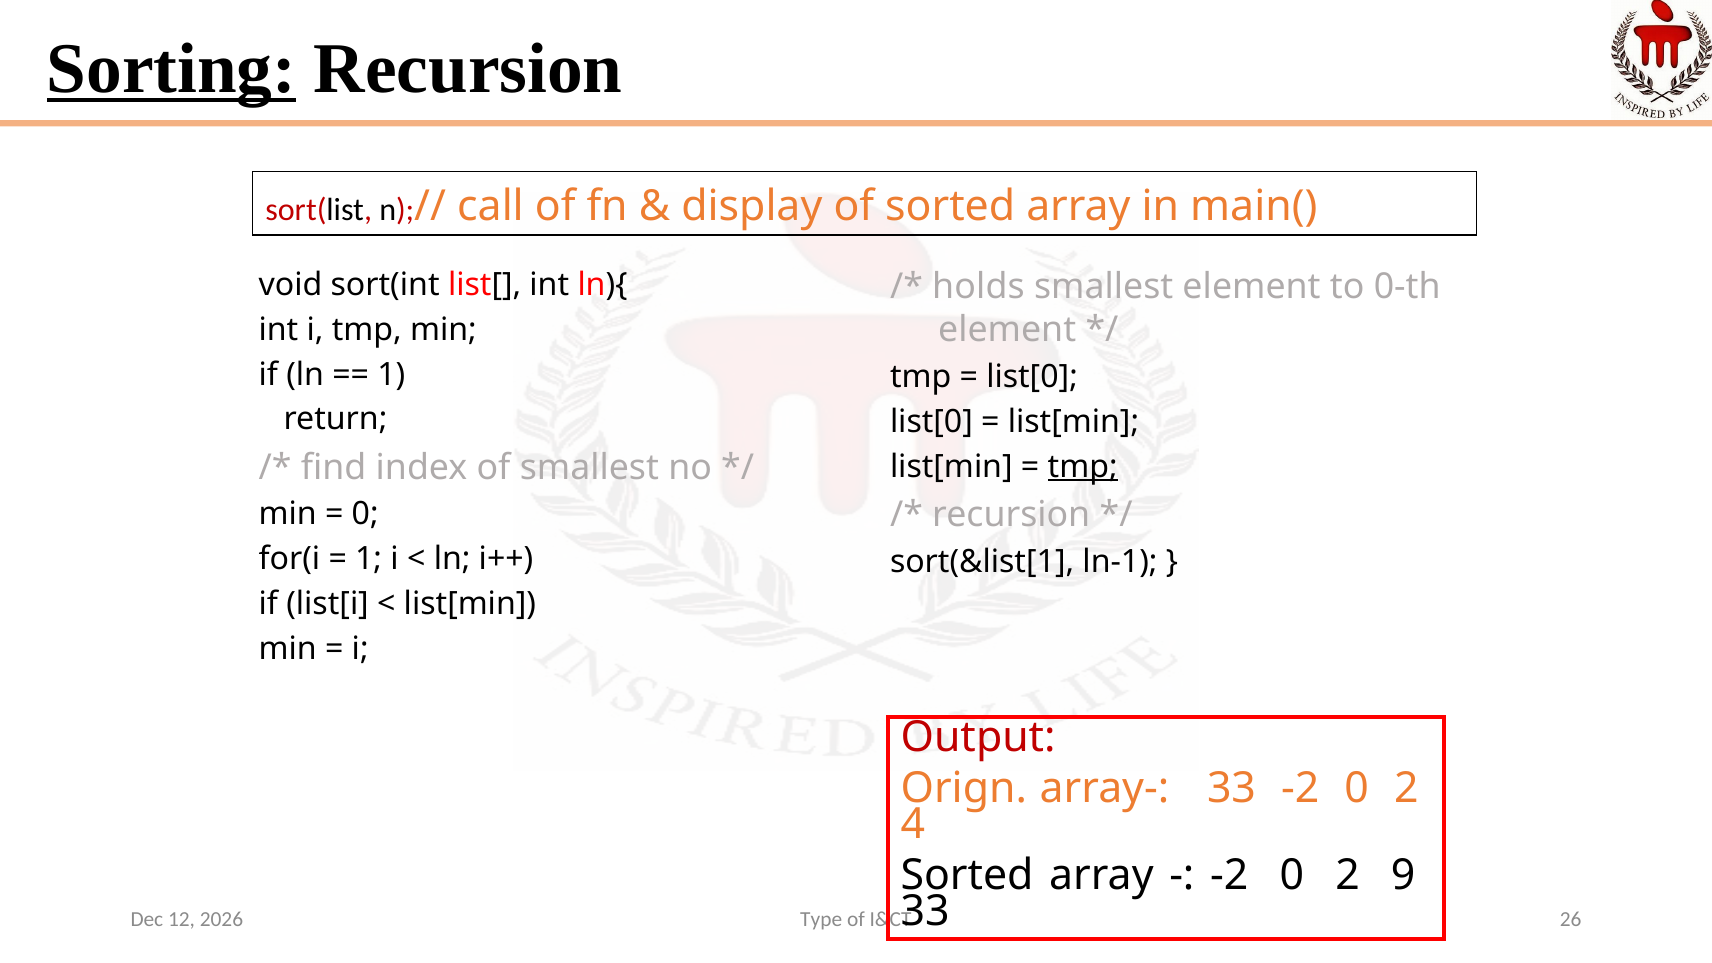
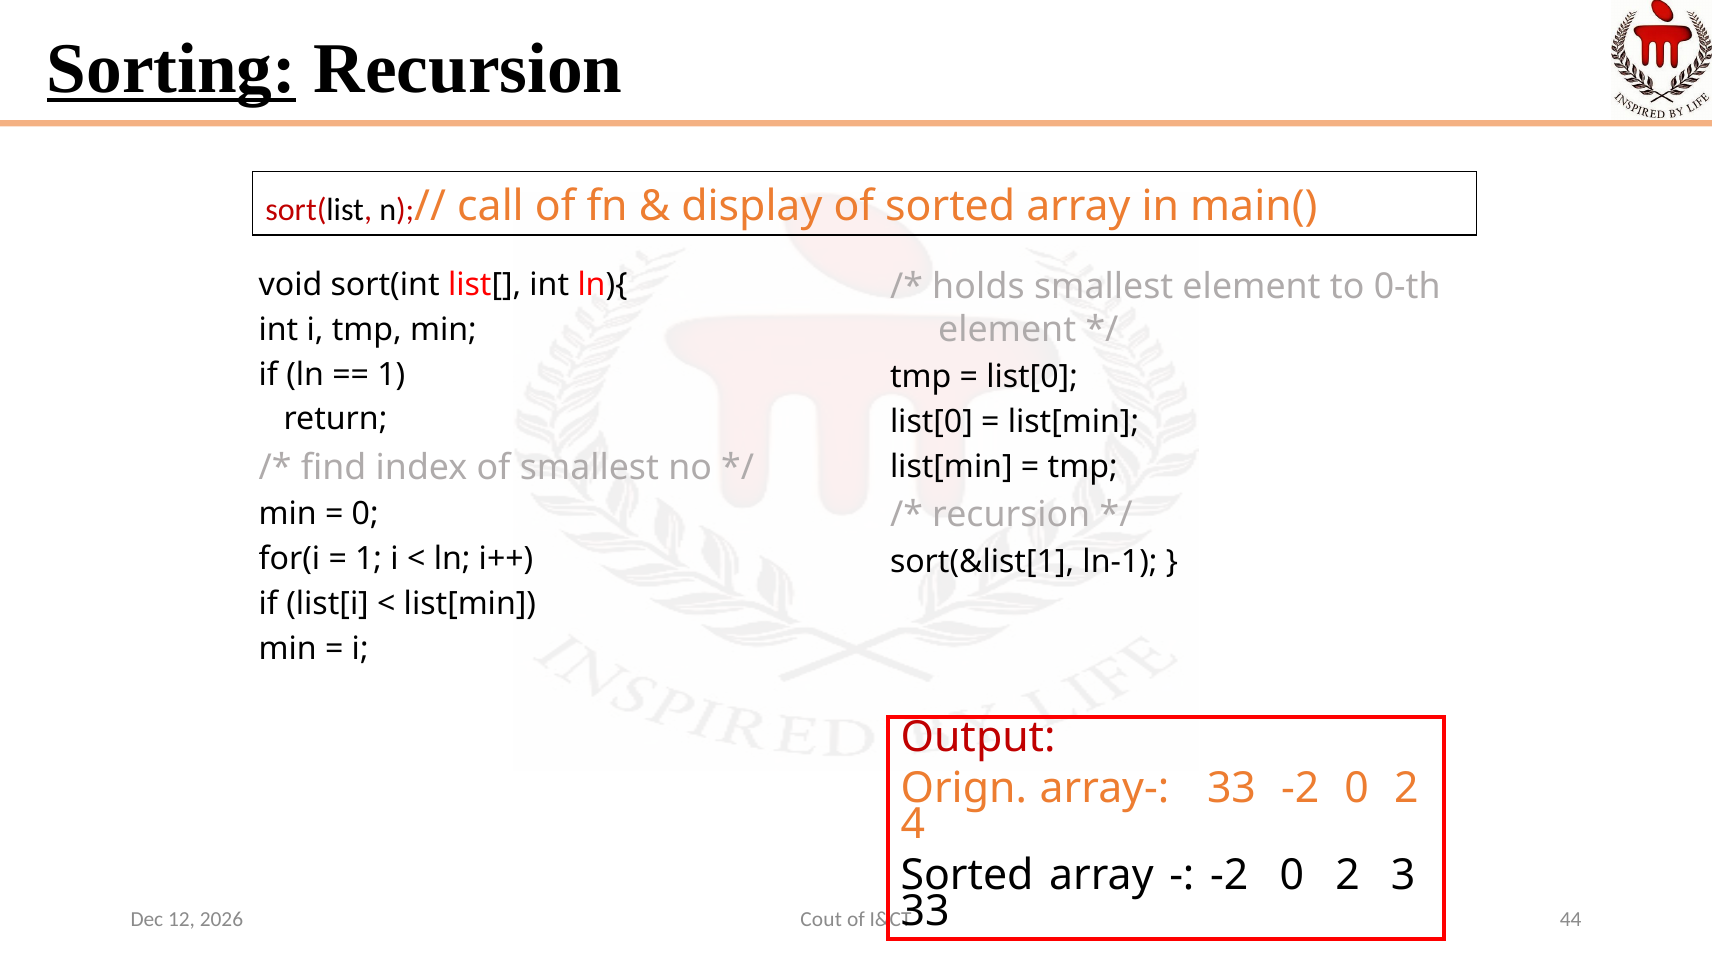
tmp at (1083, 467) underline: present -> none
9: 9 -> 3
Type: Type -> Cout
26: 26 -> 44
